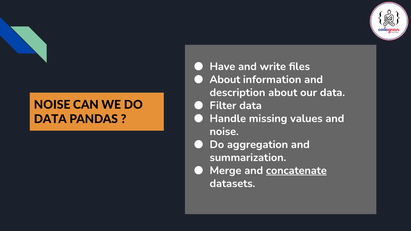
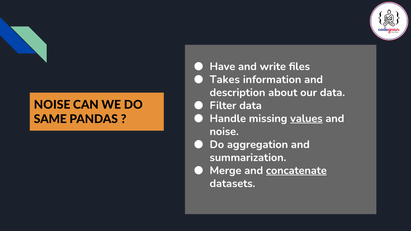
About at (225, 80): About -> Takes
values underline: none -> present
DATA at (50, 119): DATA -> SAME
